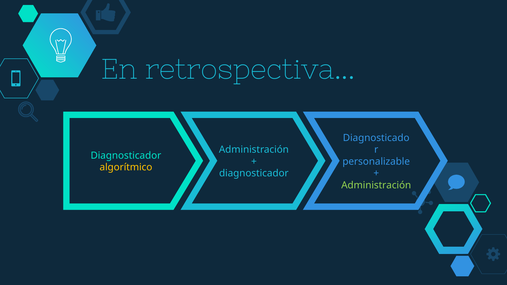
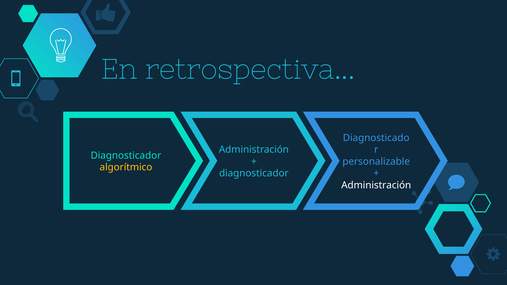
Administración at (376, 185) colour: light green -> white
